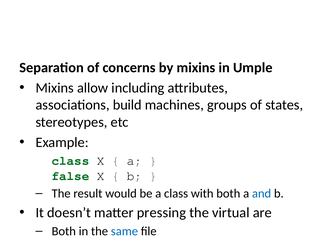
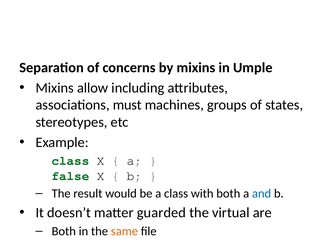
build: build -> must
pressing: pressing -> guarded
same colour: blue -> orange
